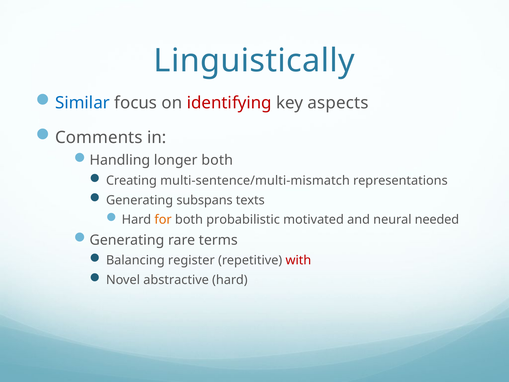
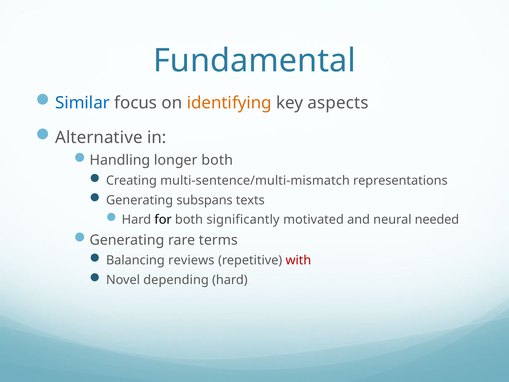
Linguistically: Linguistically -> Fundamental
identifying colour: red -> orange
Comments: Comments -> Alternative
for colour: orange -> black
probabilistic: probabilistic -> significantly
register: register -> reviews
abstractive: abstractive -> depending
